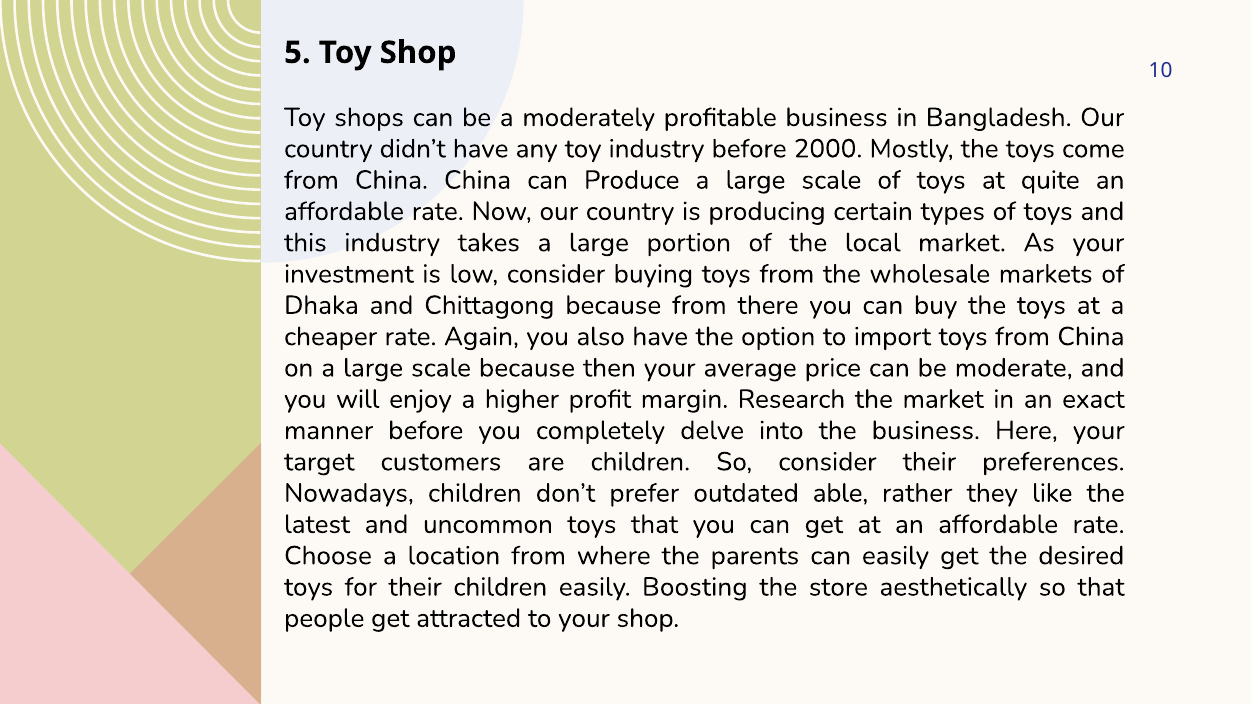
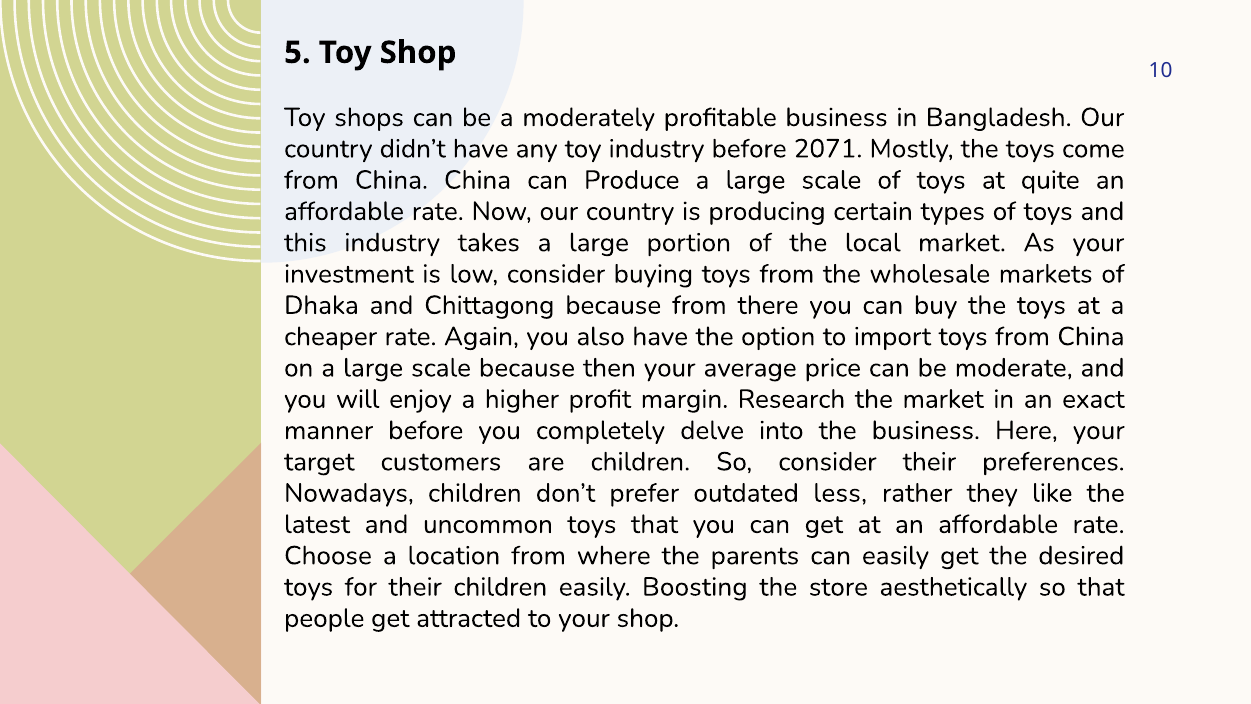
2000: 2000 -> 2071
able: able -> less
